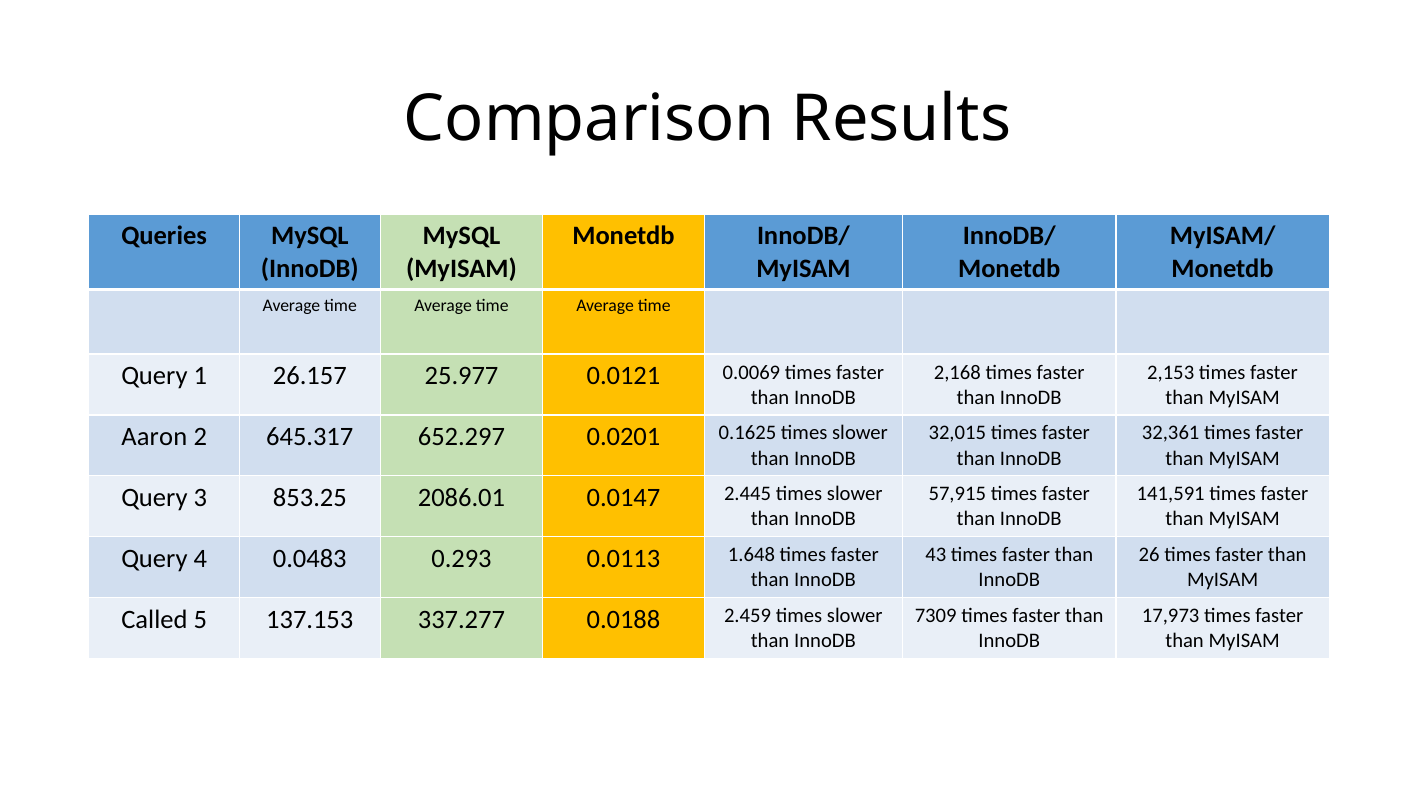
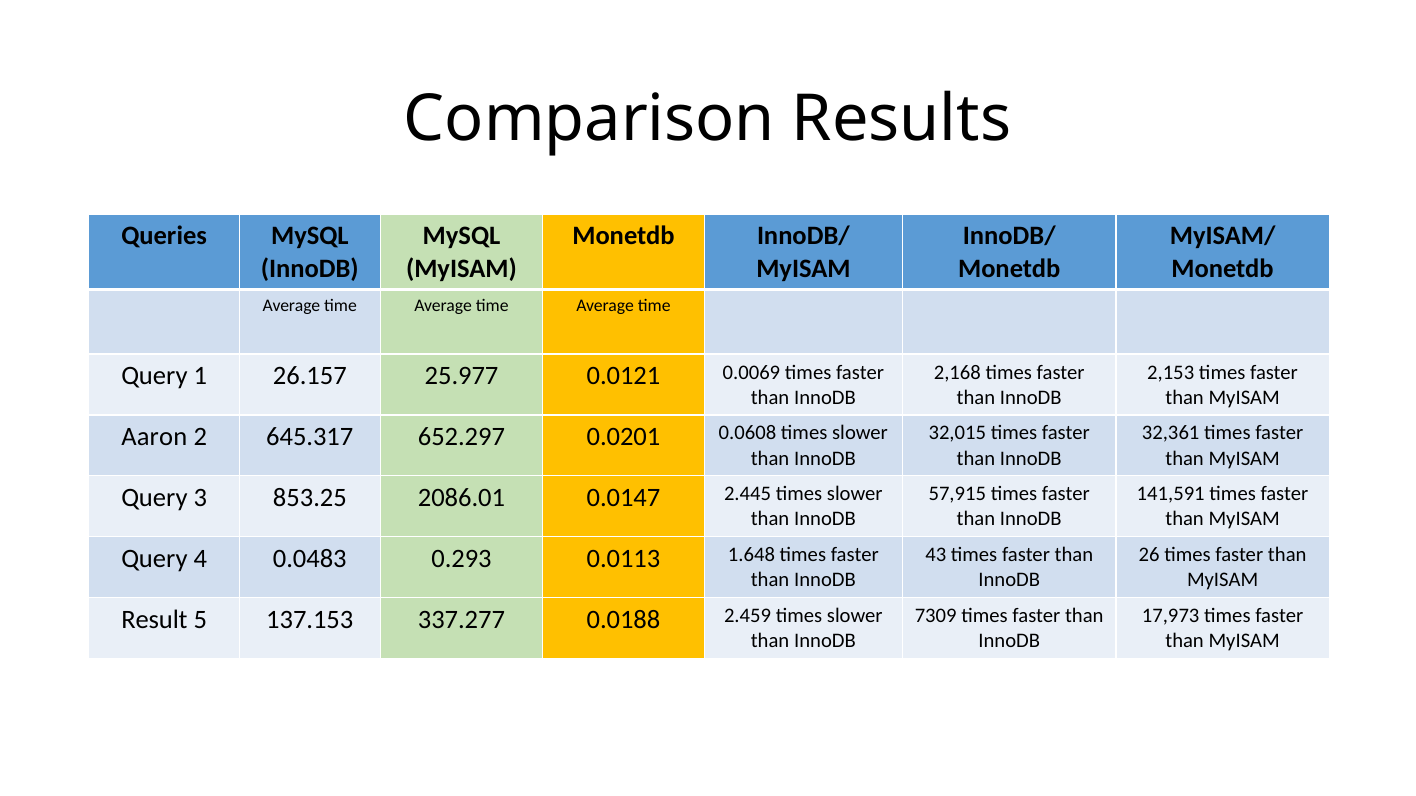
0.1625: 0.1625 -> 0.0608
Called: Called -> Result
